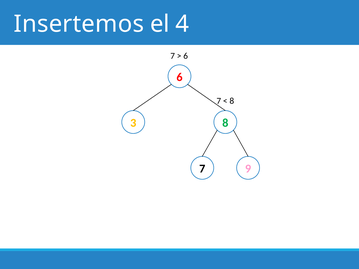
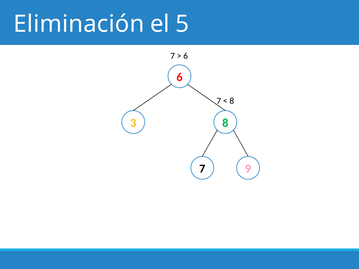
Insertemos: Insertemos -> Eliminación
4: 4 -> 5
